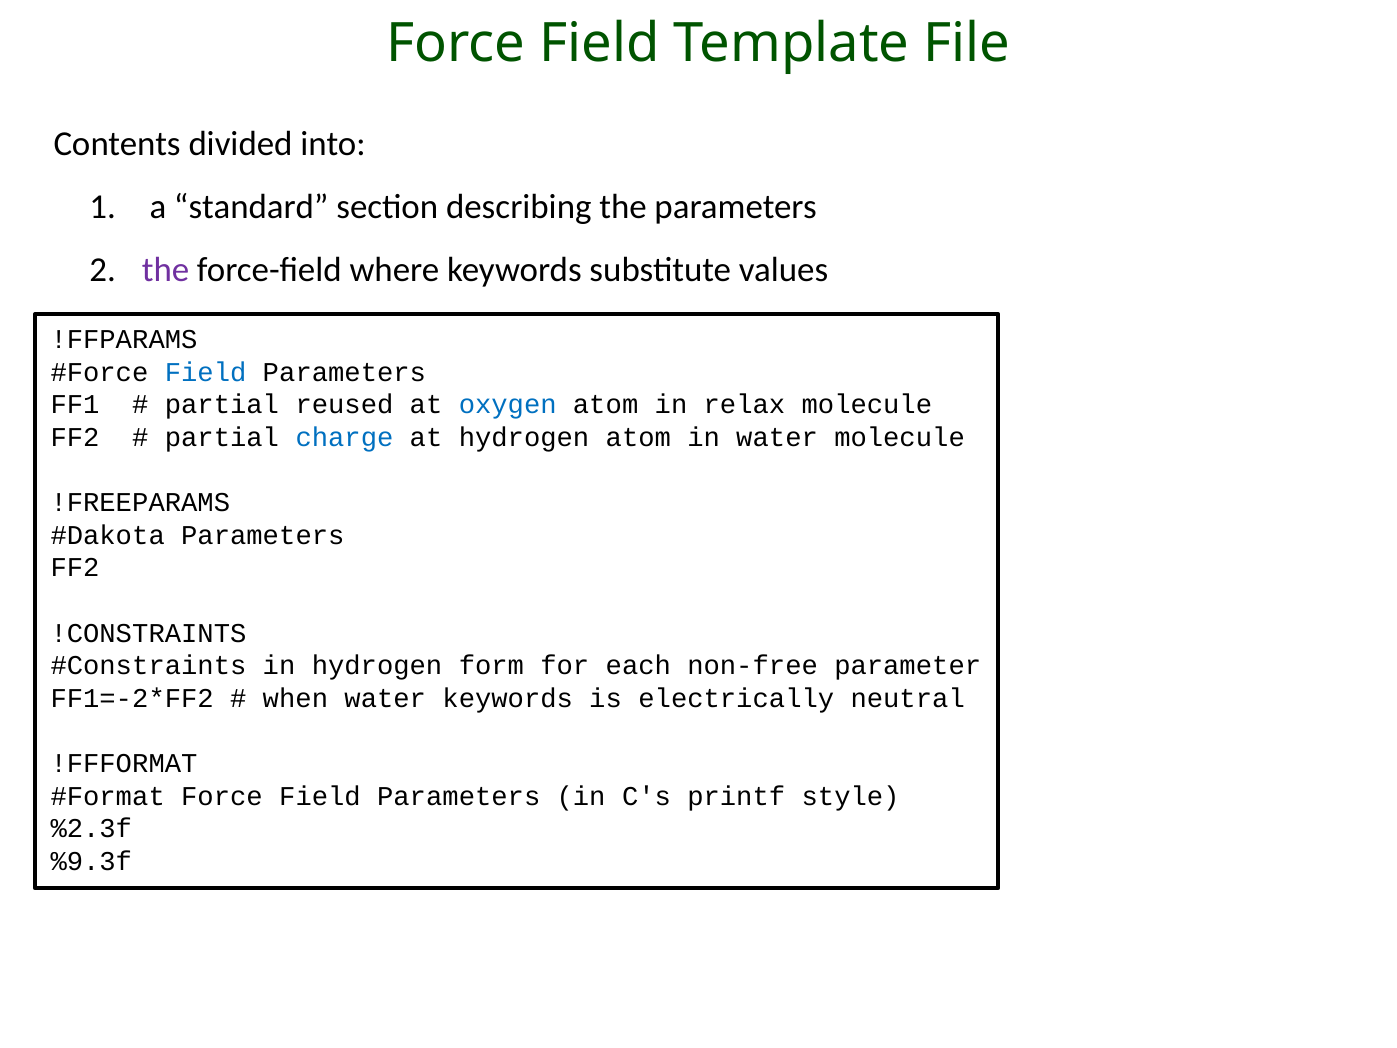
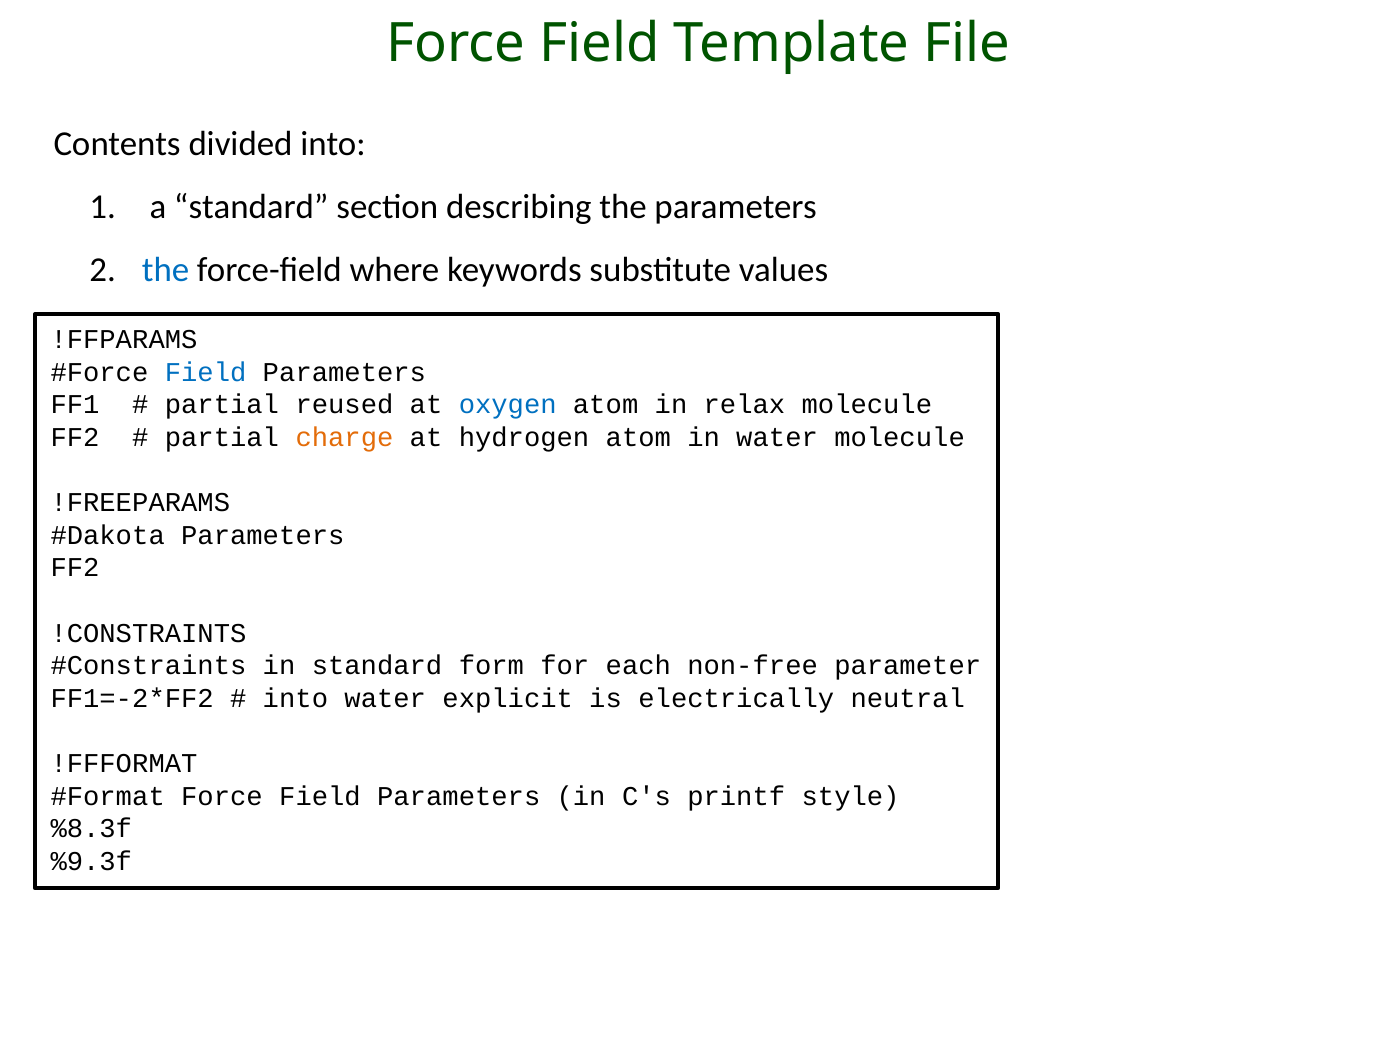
the at (166, 270) colour: purple -> blue
charge colour: blue -> orange
in hydrogen: hydrogen -> standard
when at (295, 698): when -> into
water keywords: keywords -> explicit
%2.3f: %2.3f -> %8.3f
